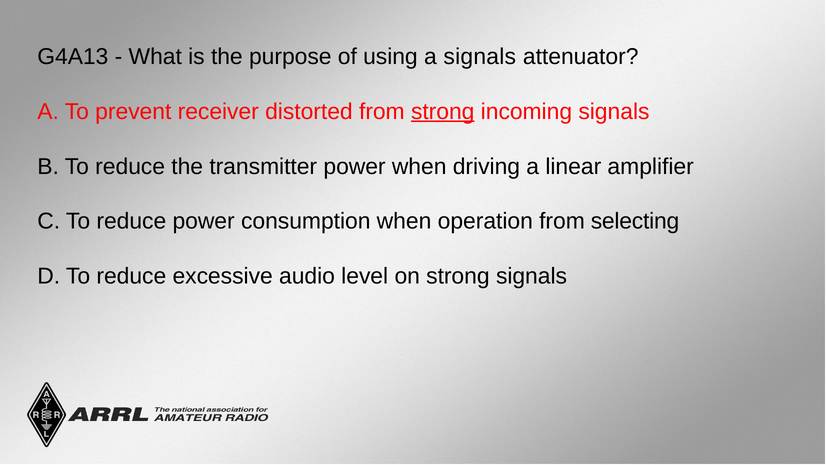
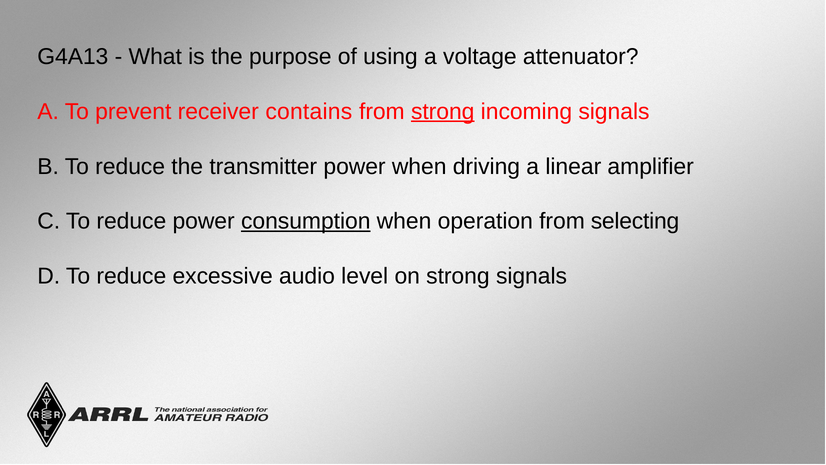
a signals: signals -> voltage
distorted: distorted -> contains
consumption underline: none -> present
